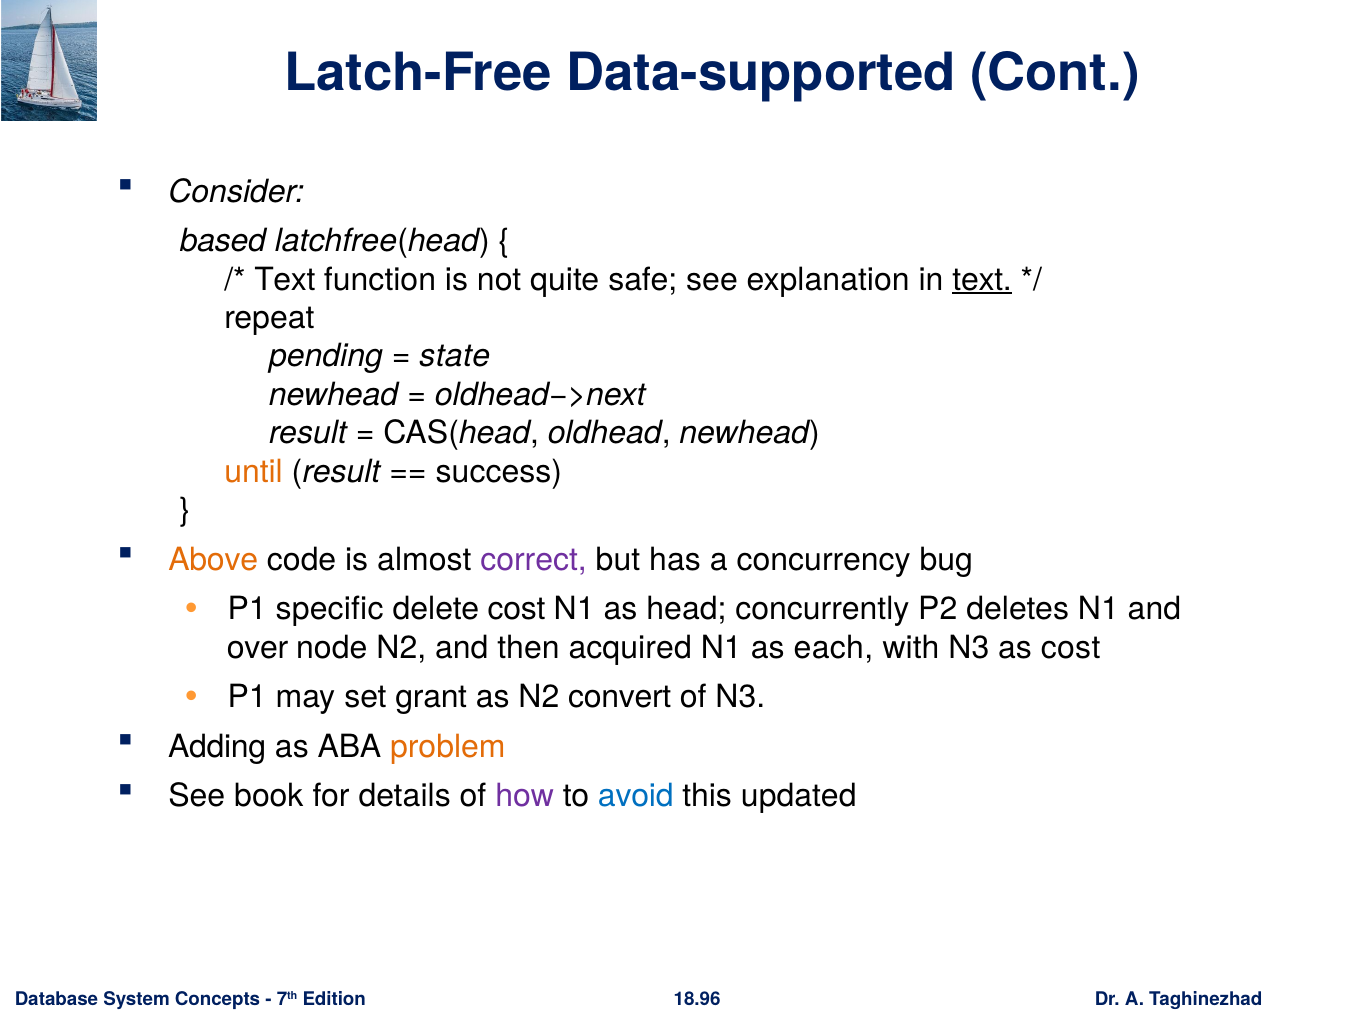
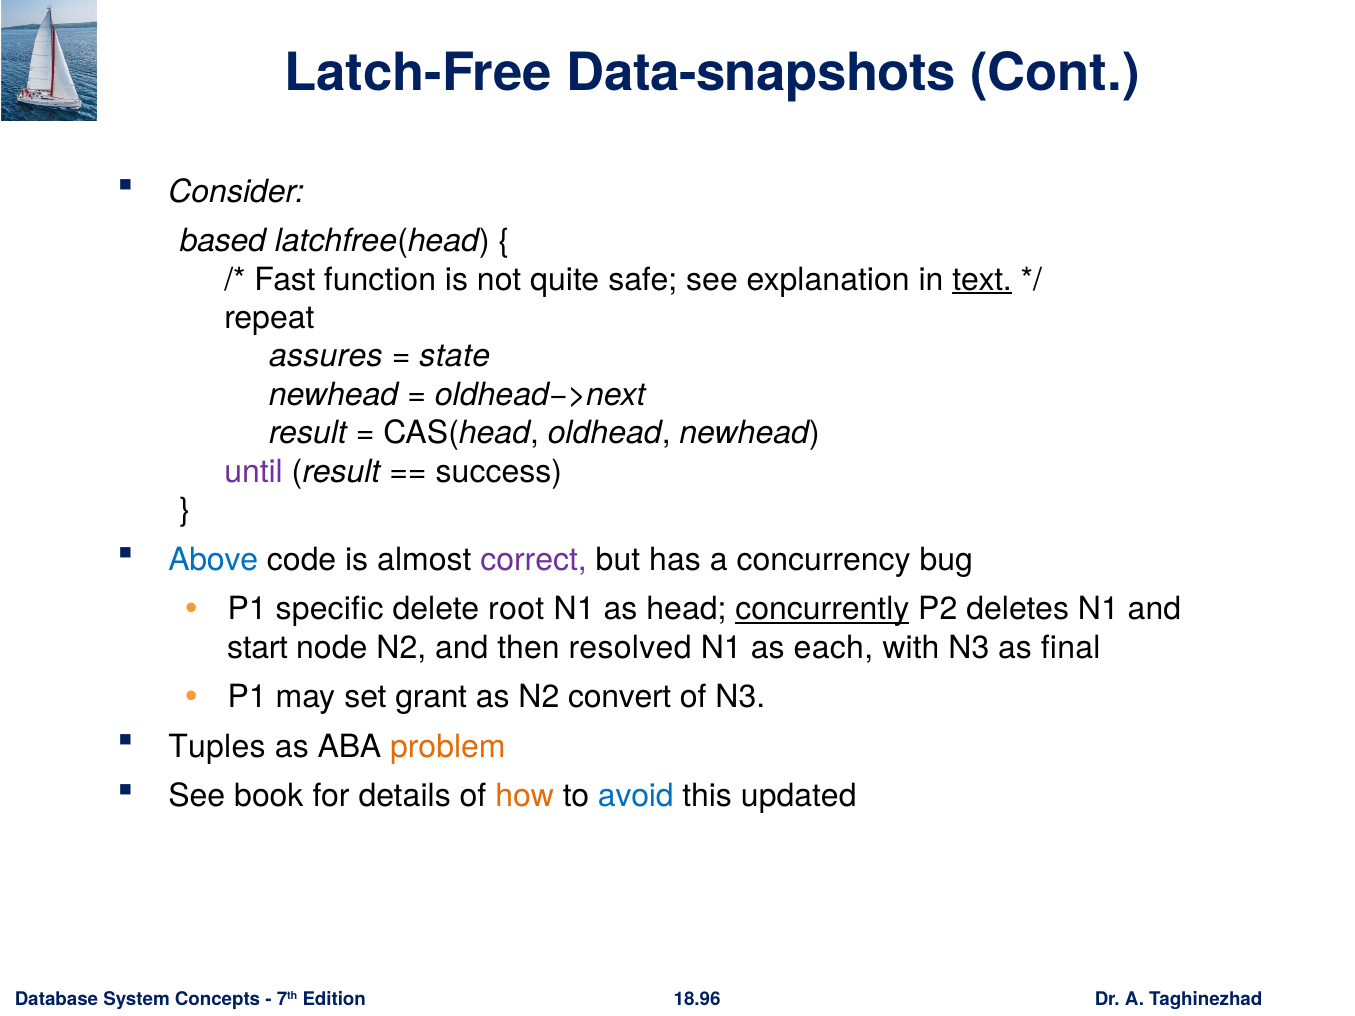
Data-supported: Data-supported -> Data-snapshots
Text at (285, 280): Text -> Fast
pending: pending -> assures
until colour: orange -> purple
Above colour: orange -> blue
delete cost: cost -> root
concurrently underline: none -> present
over: over -> start
acquired: acquired -> resolved
as cost: cost -> final
Adding: Adding -> Tuples
how colour: purple -> orange
